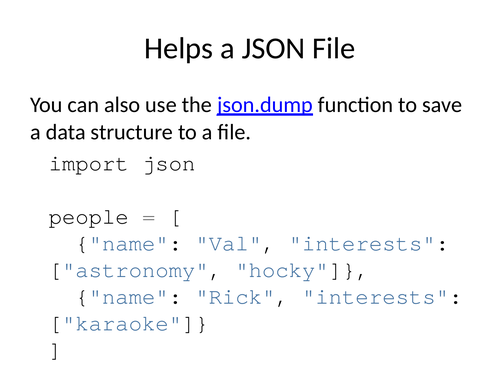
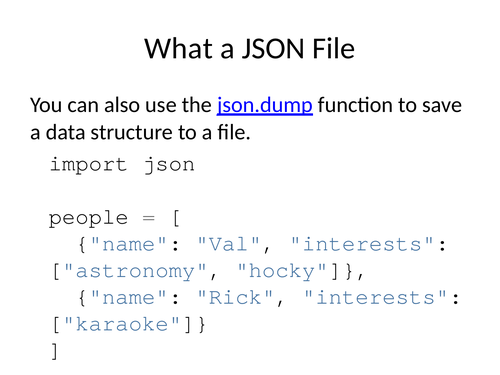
Helps: Helps -> What
